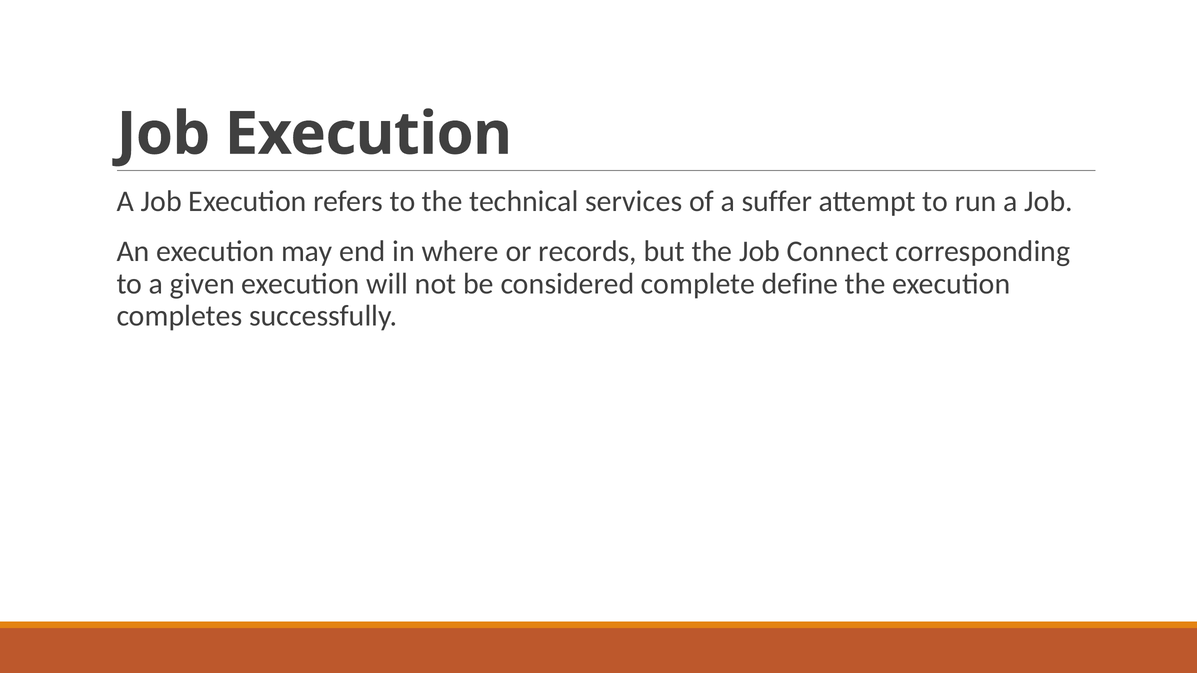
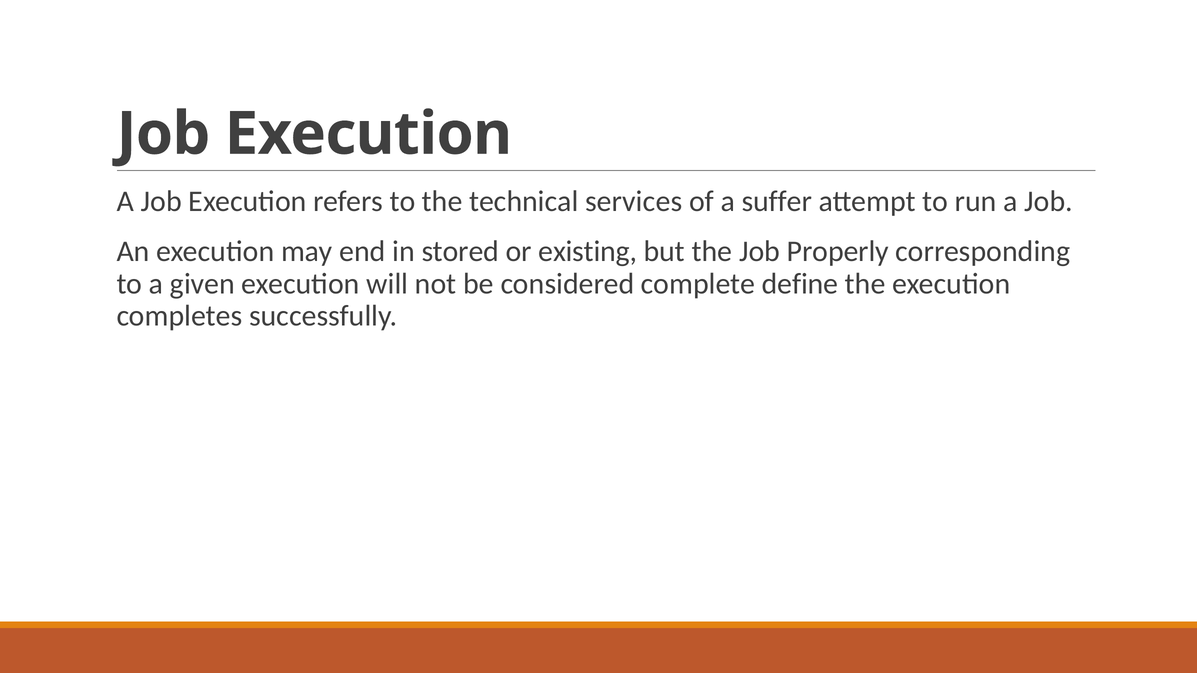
where: where -> stored
records: records -> existing
Connect: Connect -> Properly
